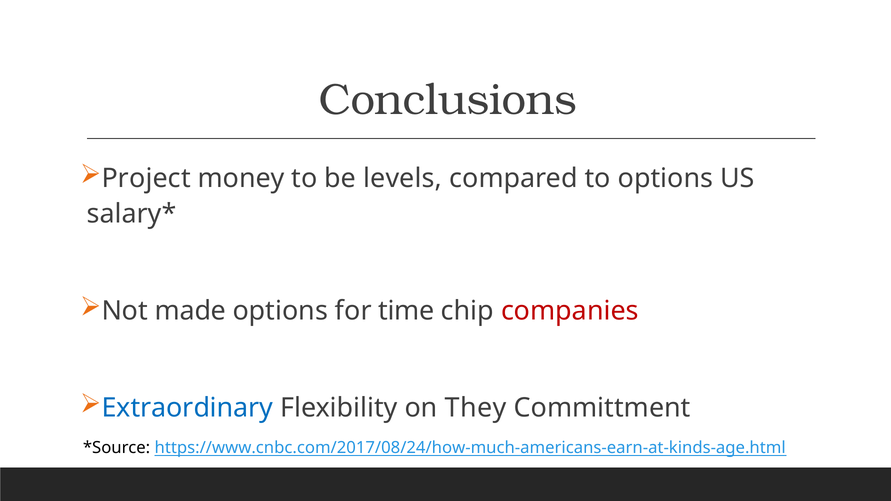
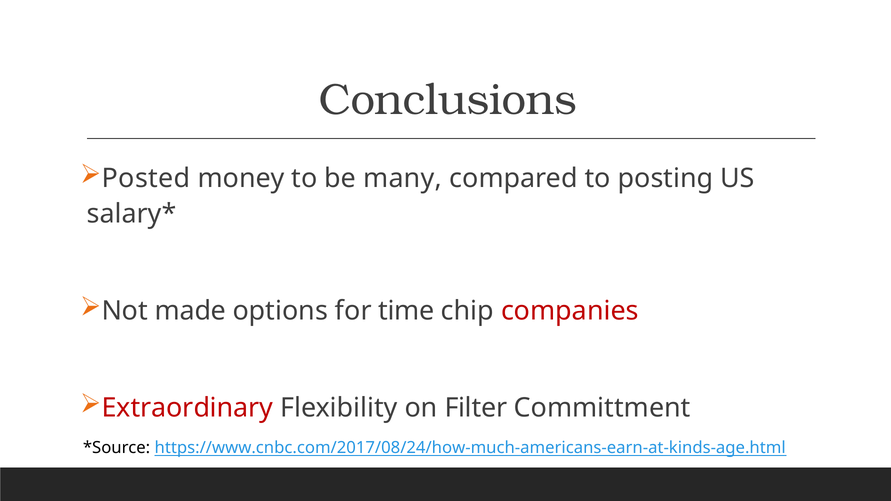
Project: Project -> Posted
levels: levels -> many
to options: options -> posting
Extraordinary colour: blue -> red
They: They -> Filter
